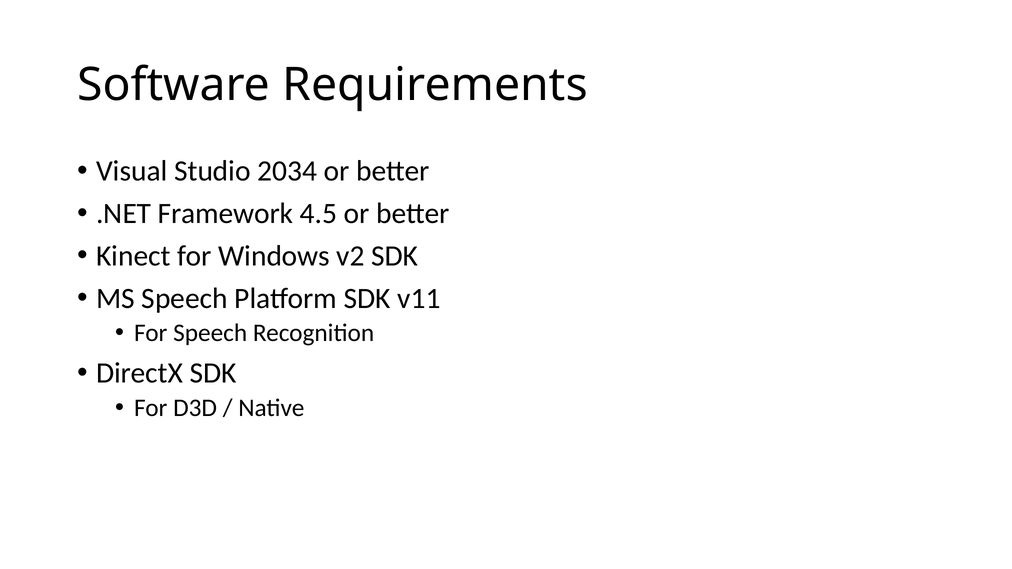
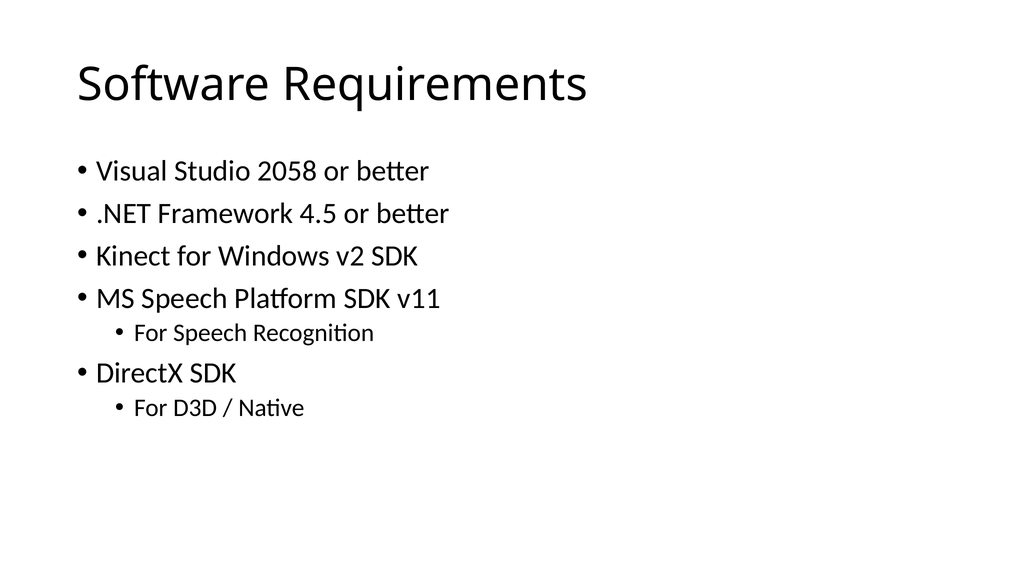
2034: 2034 -> 2058
